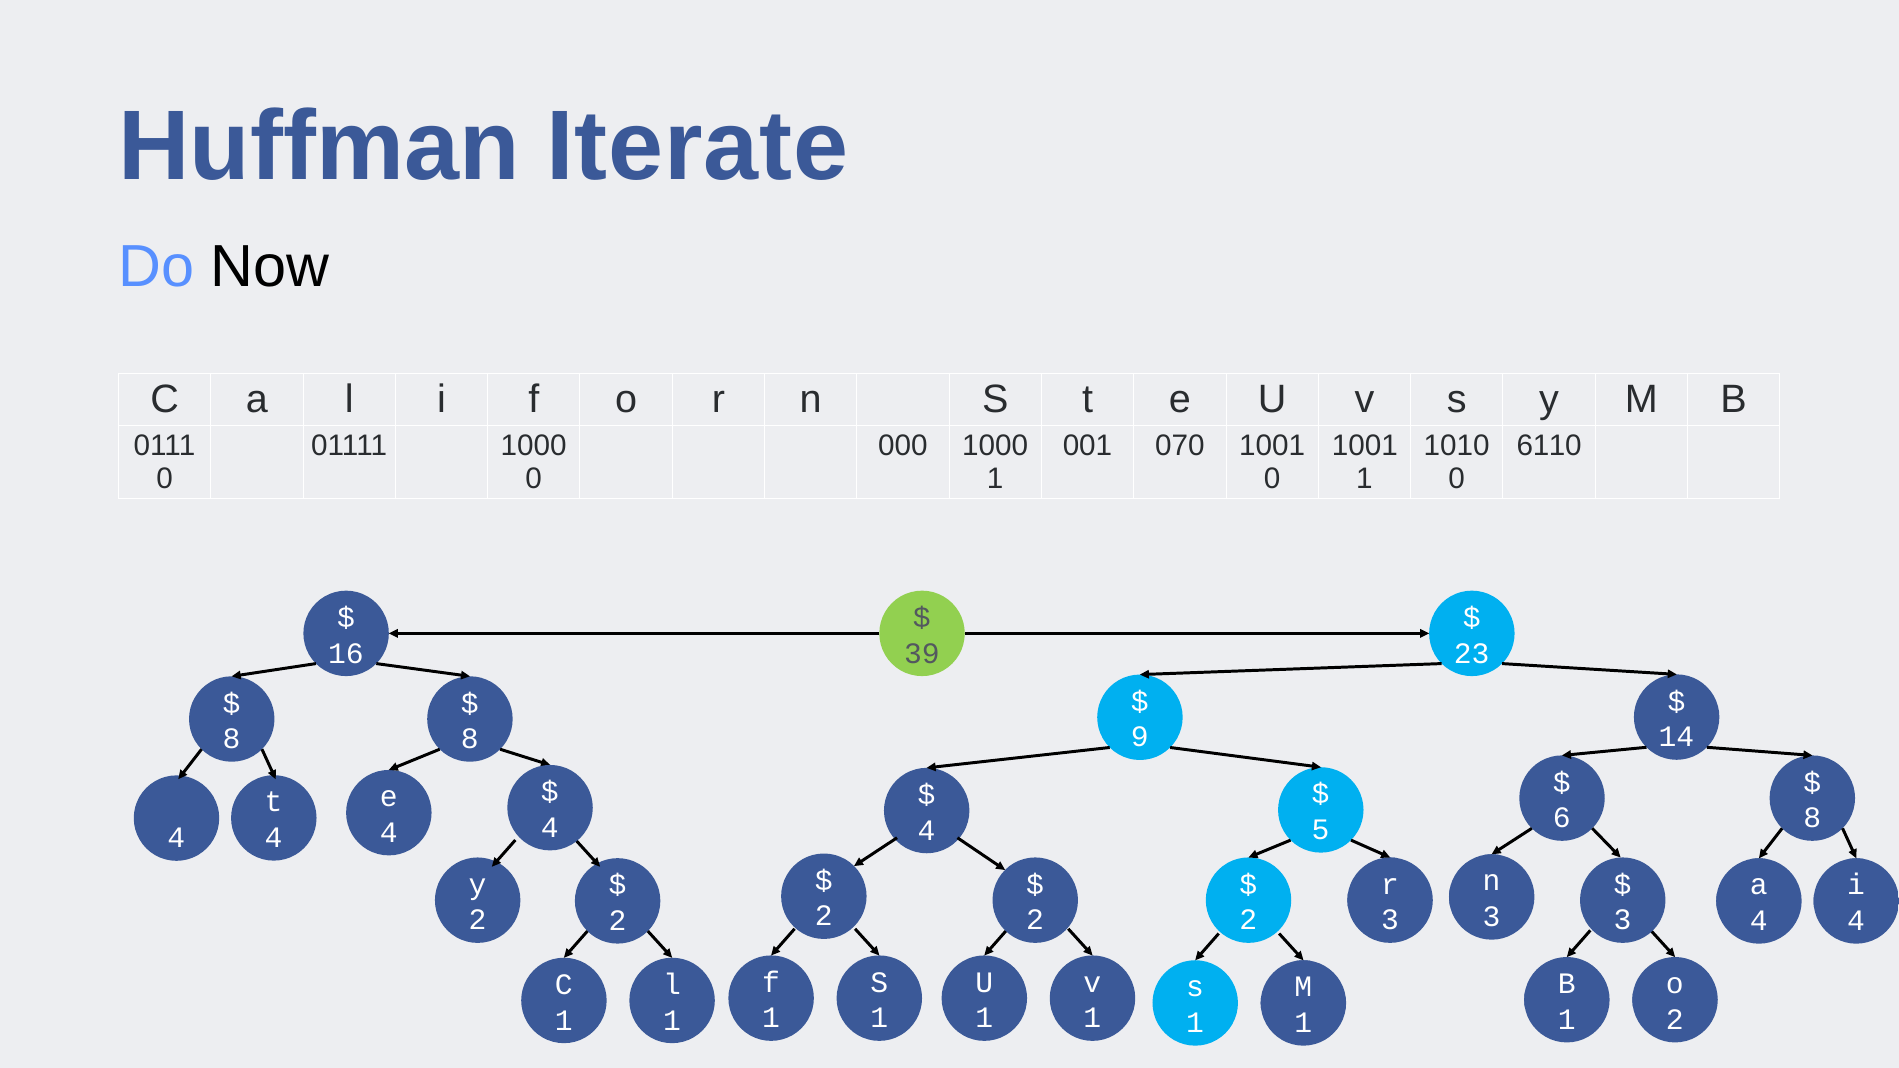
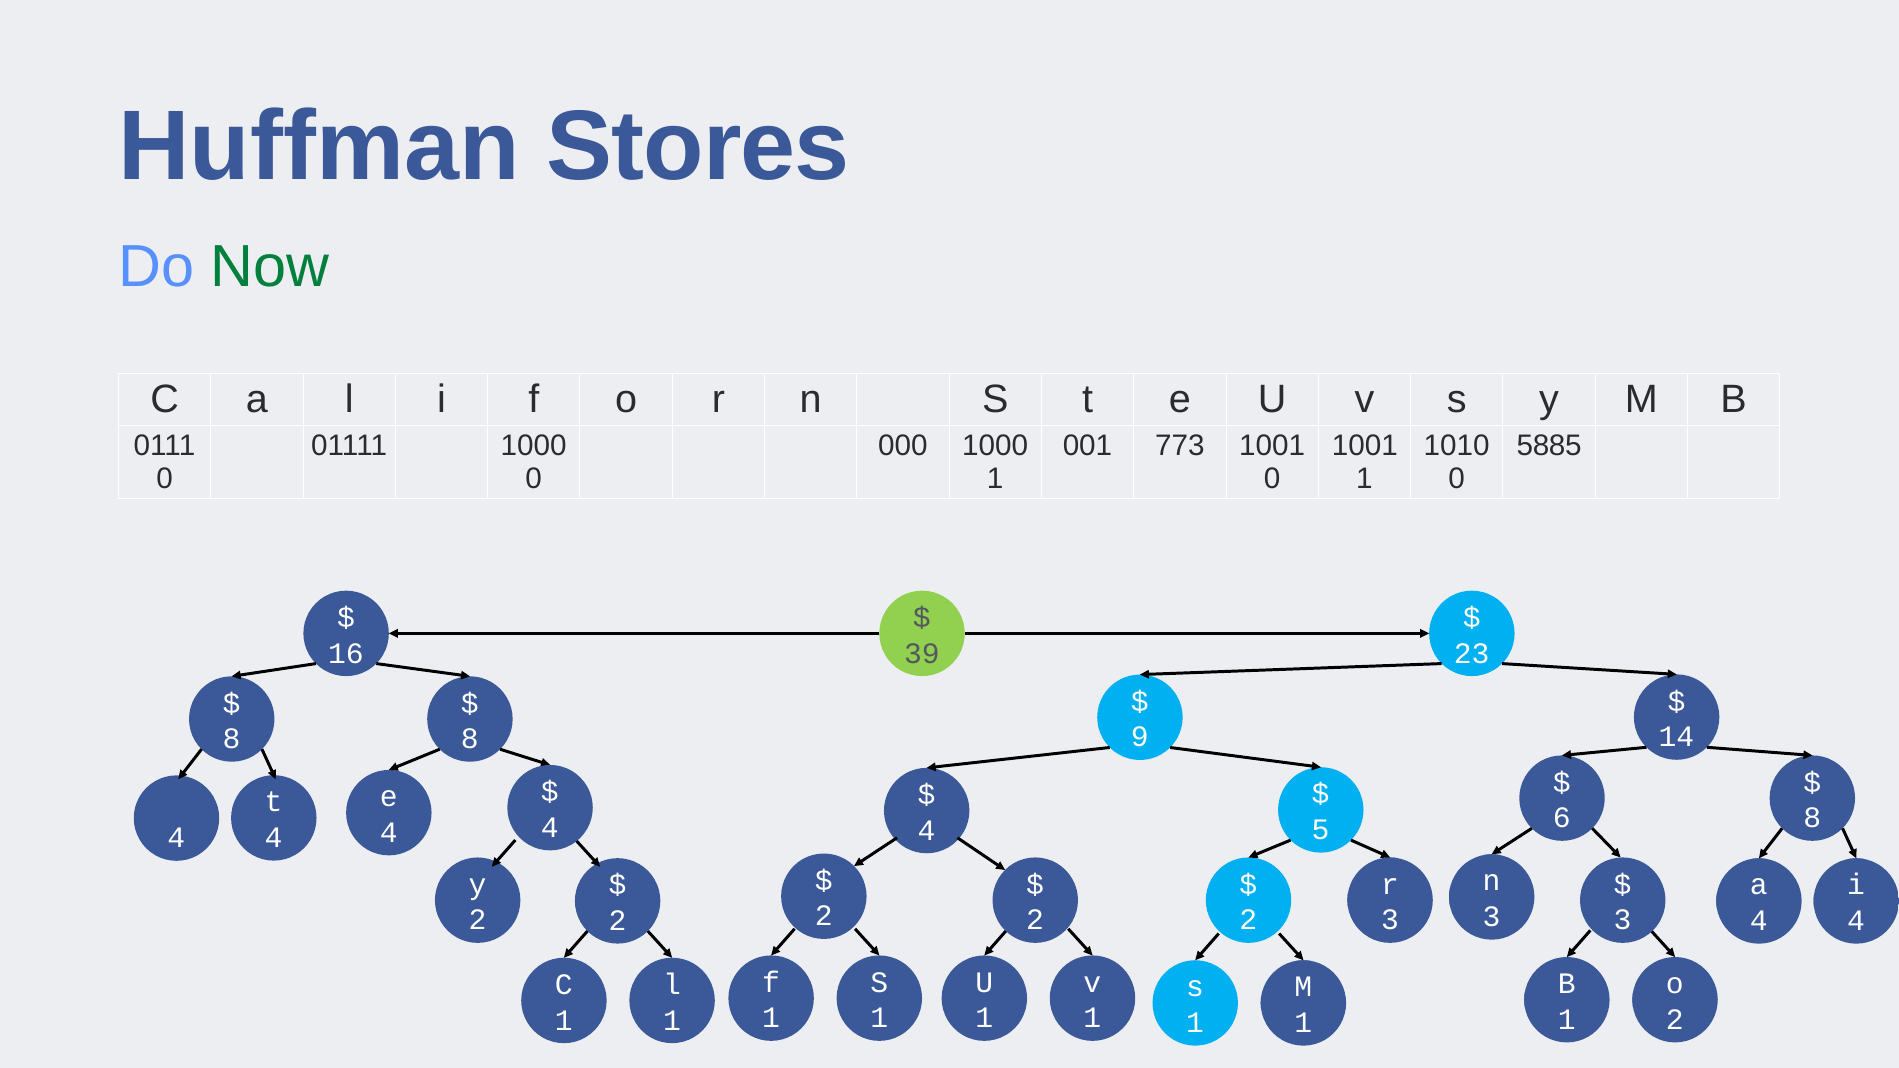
Iterate: Iterate -> Stores
Now colour: black -> green
070: 070 -> 773
6110: 6110 -> 5885
